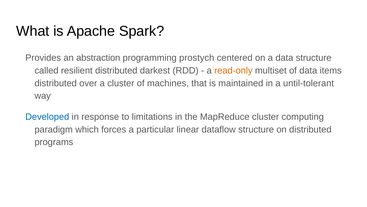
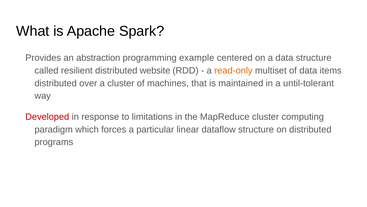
prostych: prostych -> example
darkest: darkest -> website
Developed colour: blue -> red
